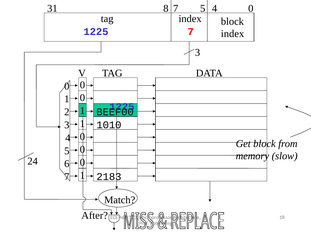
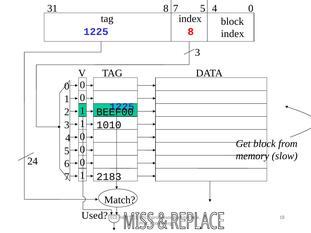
1225 7: 7 -> 8
After: After -> Used
